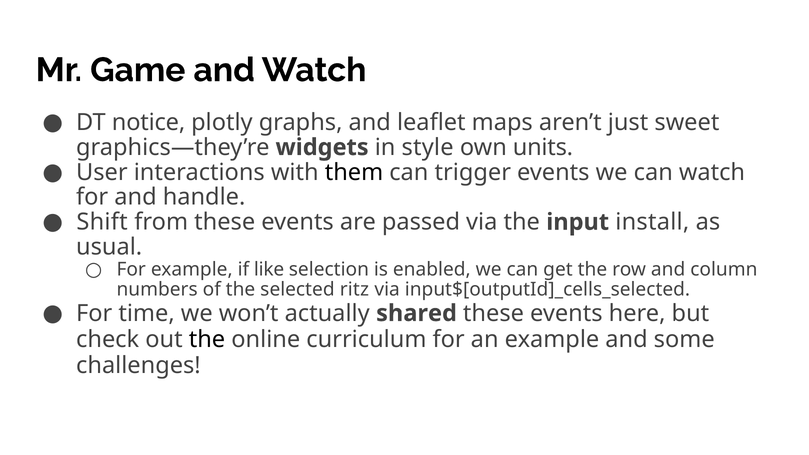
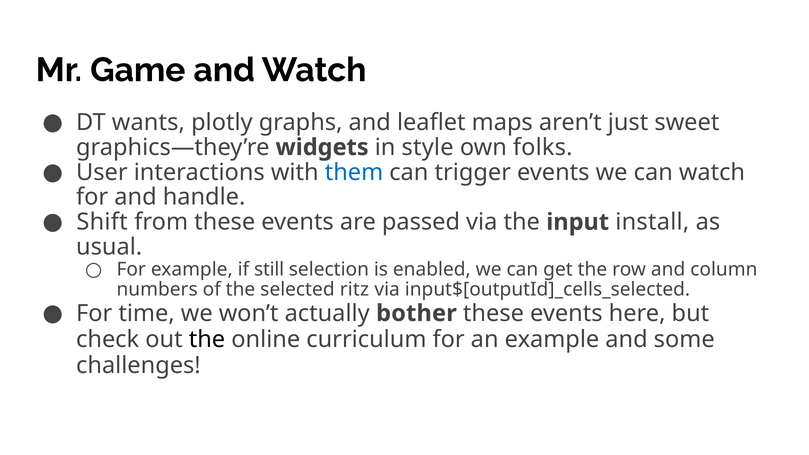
notice: notice -> wants
units: units -> folks
them colour: black -> blue
like: like -> still
shared: shared -> bother
